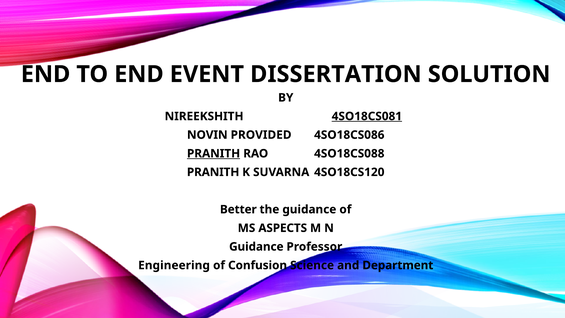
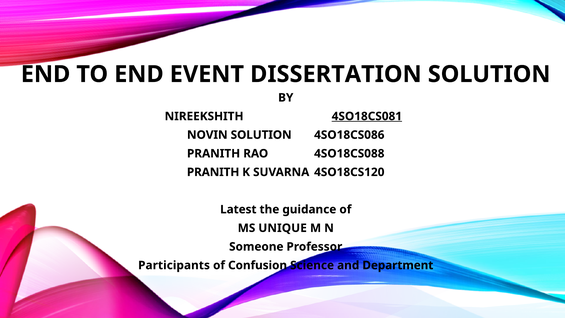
NOVIN PROVIDED: PROVIDED -> SOLUTION
PRANITH at (214, 153) underline: present -> none
Better: Better -> Latest
ASPECTS: ASPECTS -> UNIQUE
Guidance at (256, 247): Guidance -> Someone
Engineering: Engineering -> Participants
